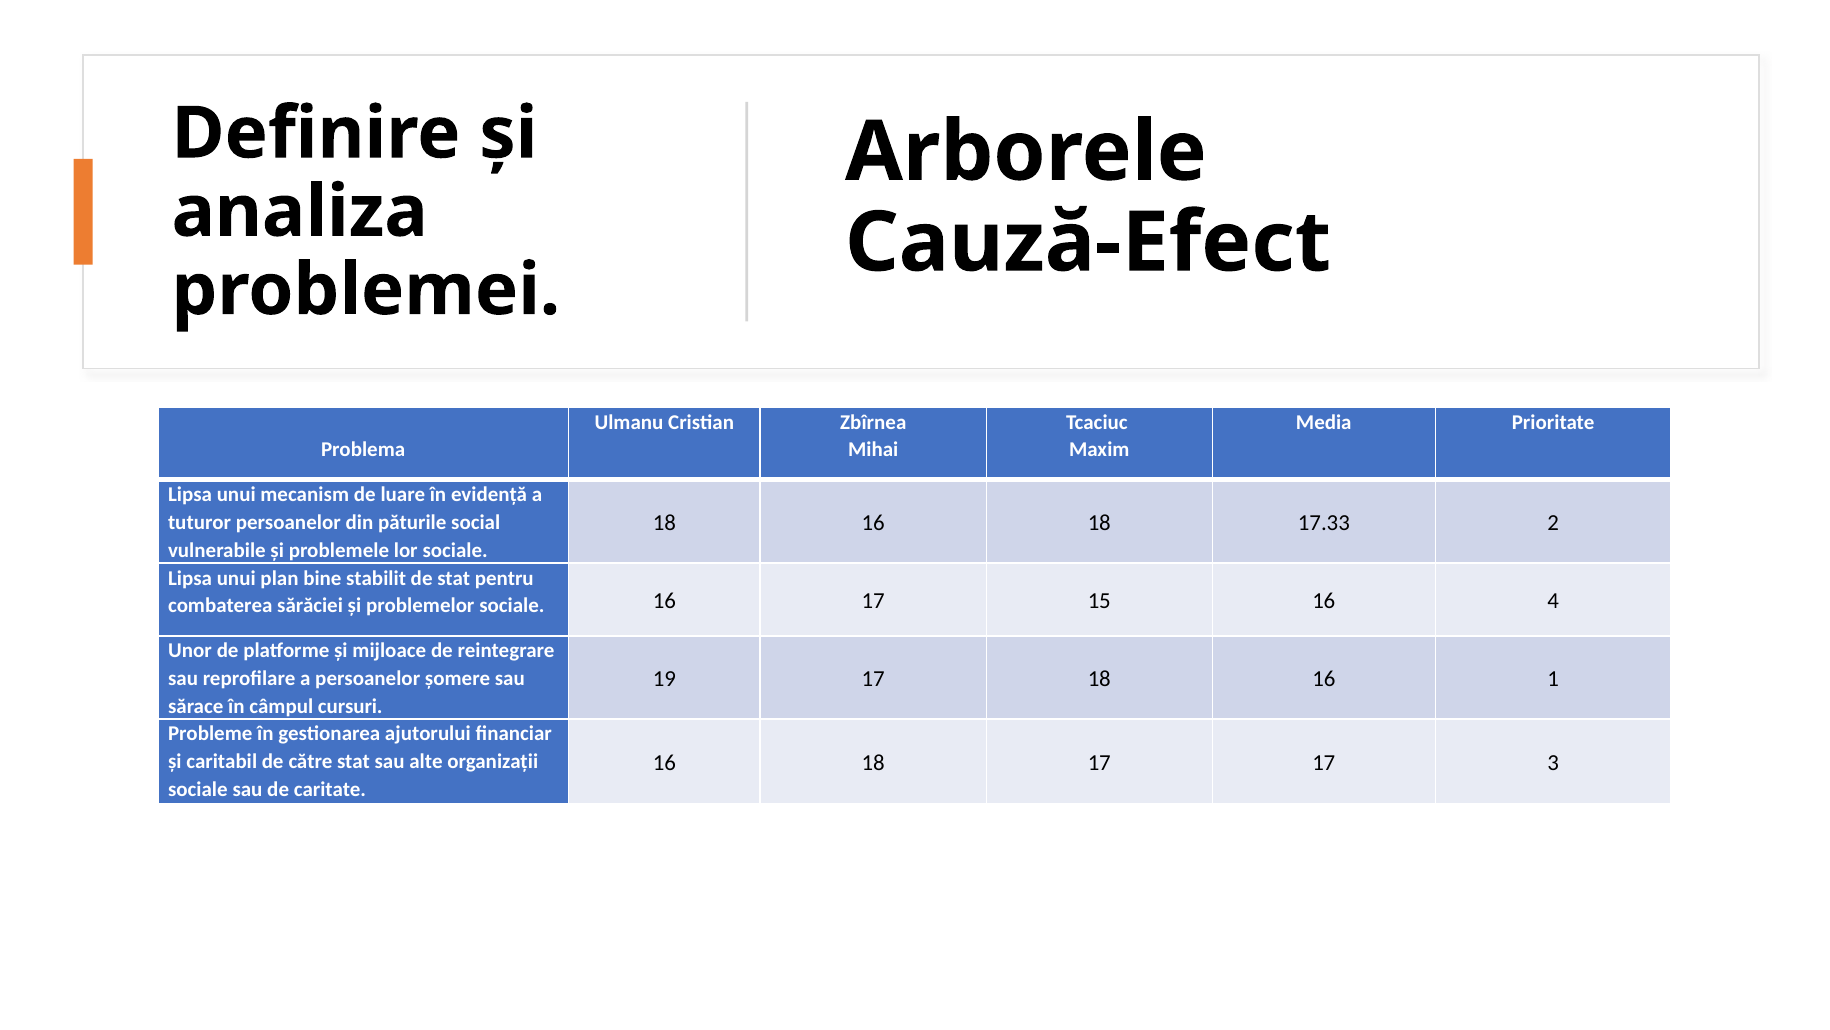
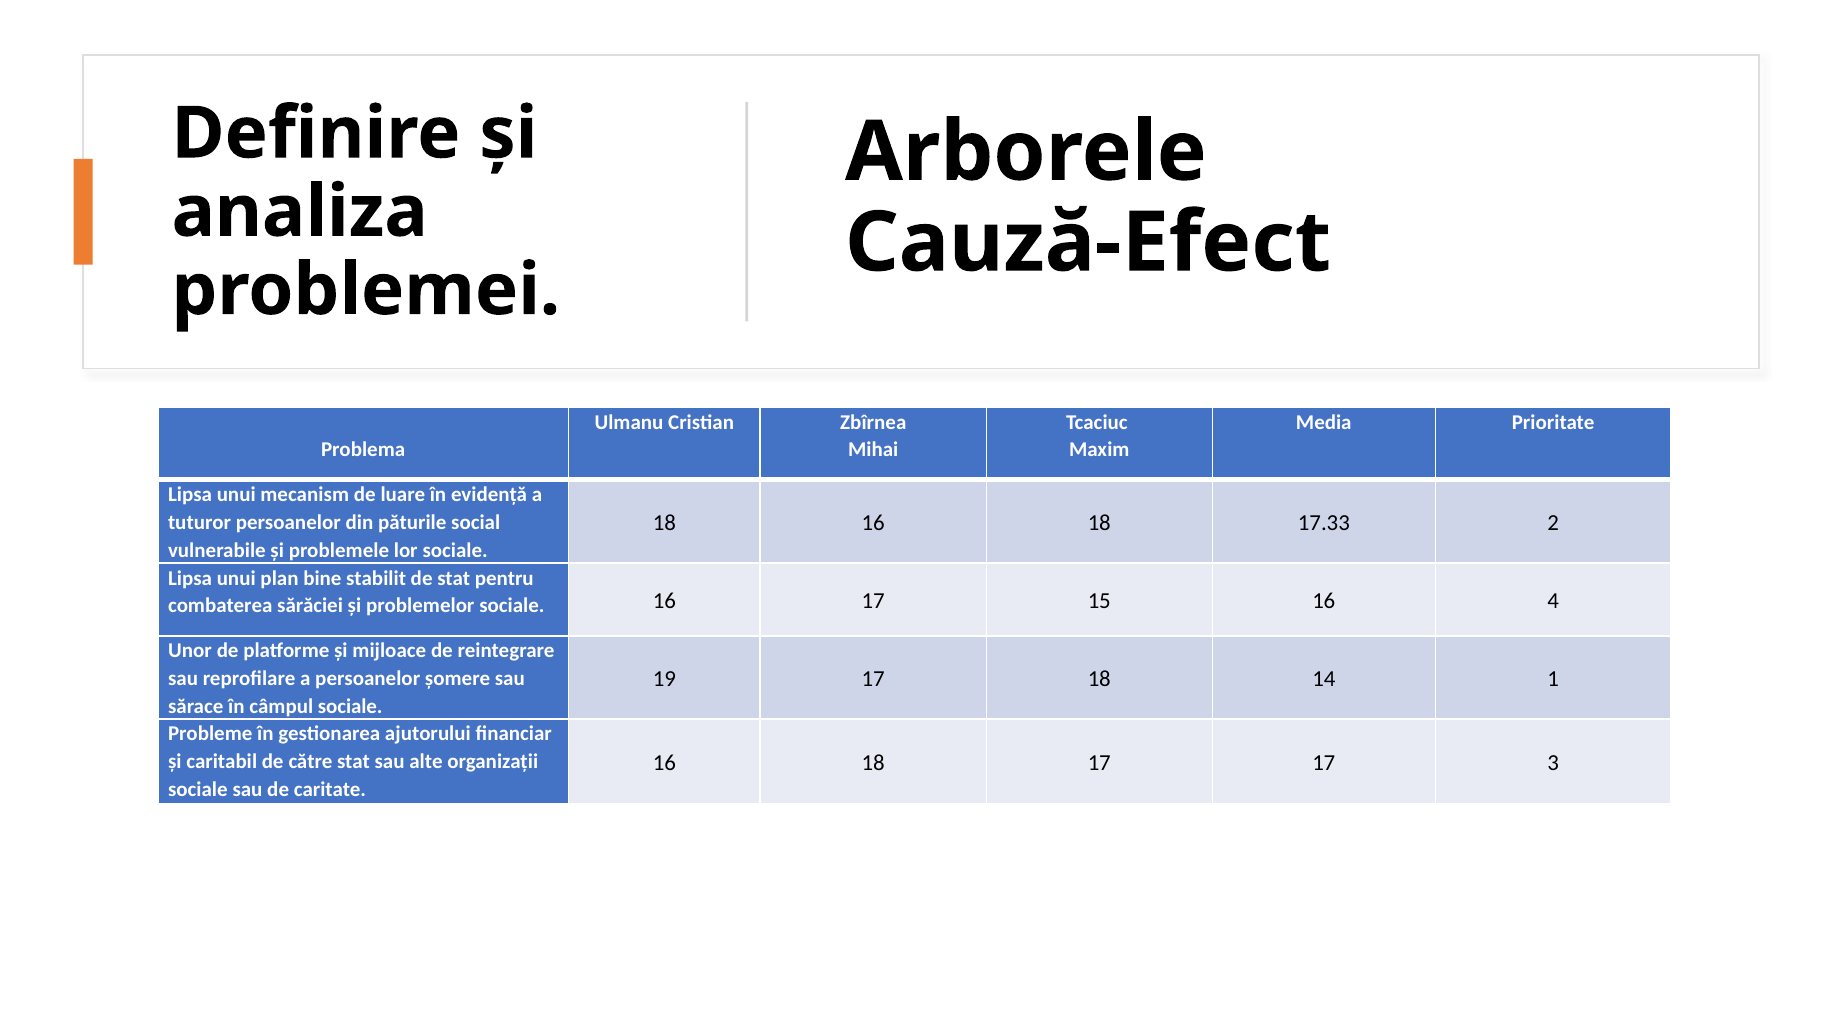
17 18 16: 16 -> 14
câmpul cursuri: cursuri -> sociale
